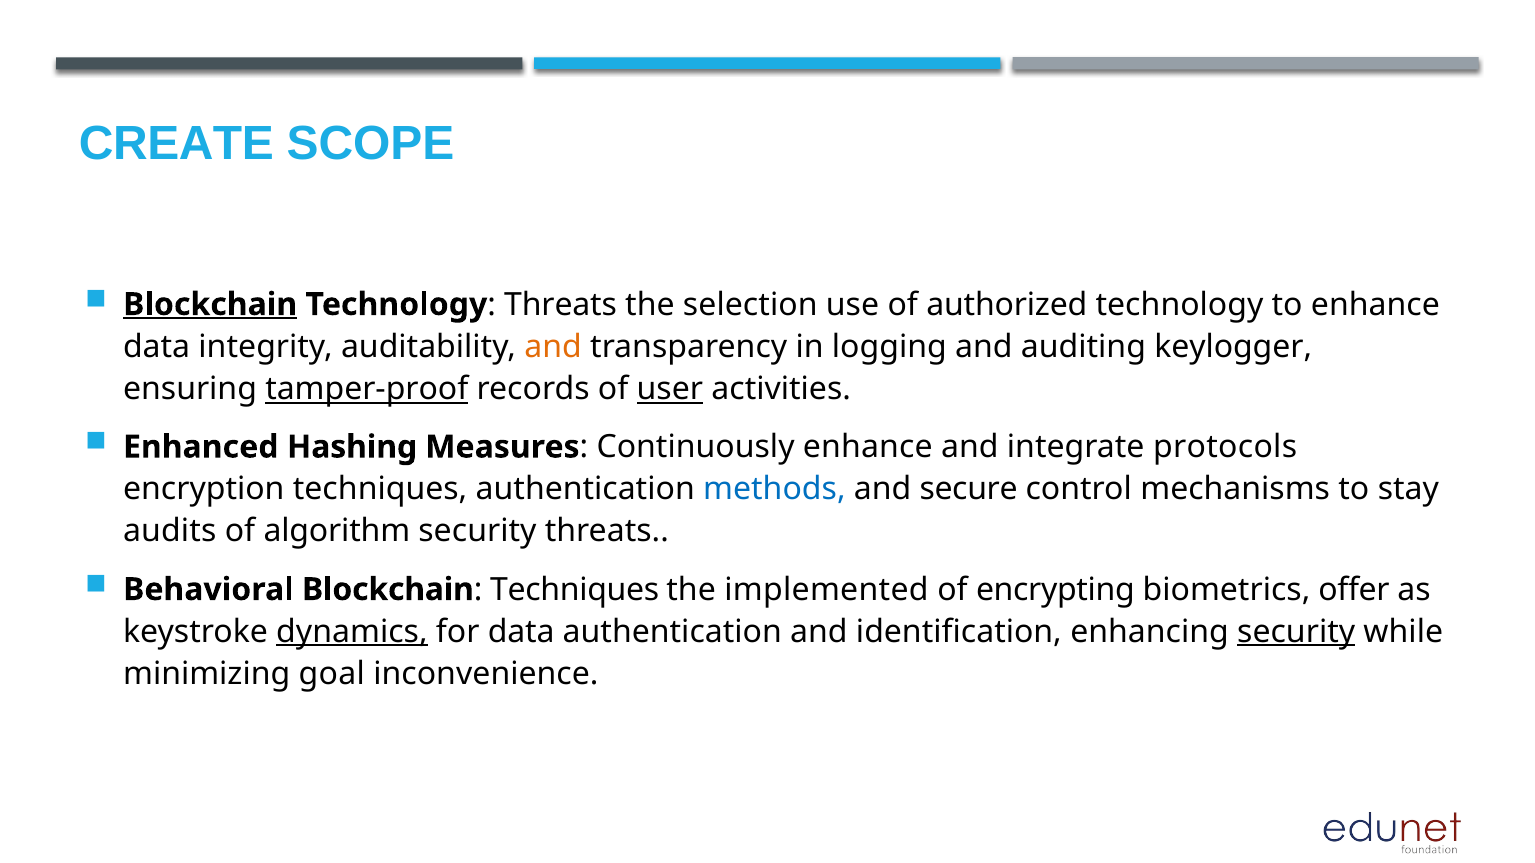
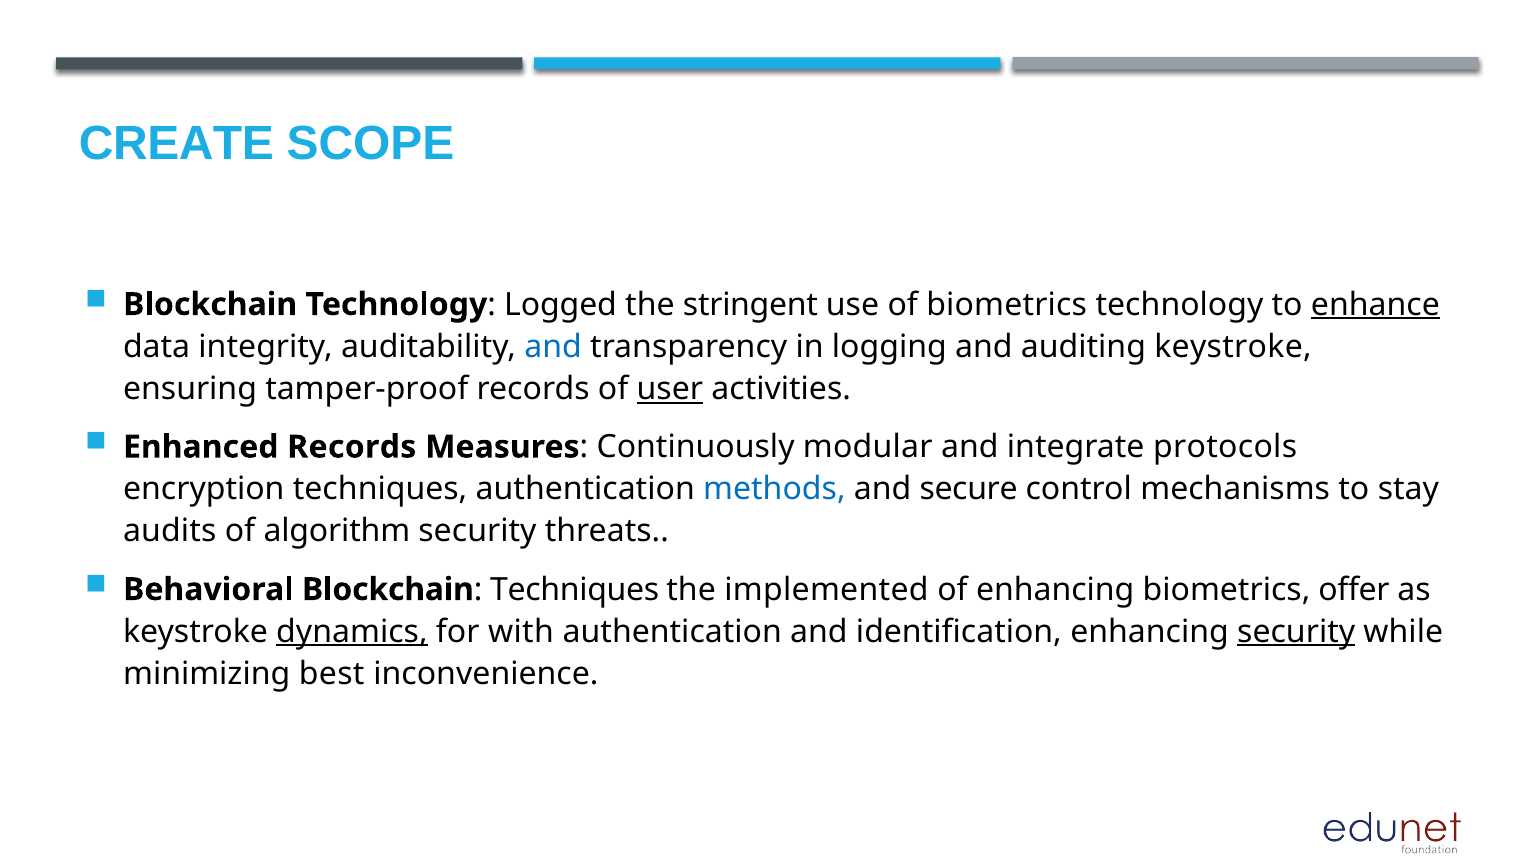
Blockchain at (210, 305) underline: present -> none
Threats at (561, 305): Threats -> Logged
selection: selection -> stringent
of authorized: authorized -> biometrics
enhance at (1375, 305) underline: none -> present
and at (553, 347) colour: orange -> blue
auditing keylogger: keylogger -> keystroke
tamper-proof underline: present -> none
Enhanced Hashing: Hashing -> Records
Continuously enhance: enhance -> modular
of encrypting: encrypting -> enhancing
for data: data -> with
goal: goal -> best
